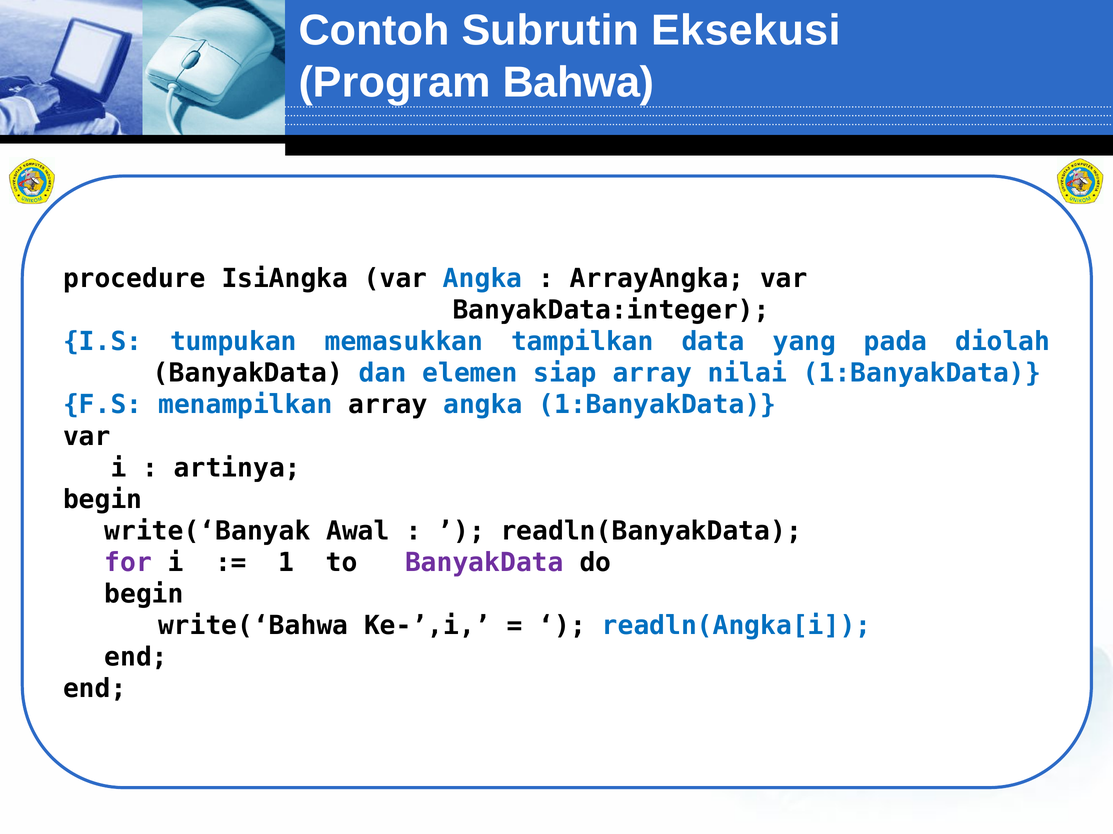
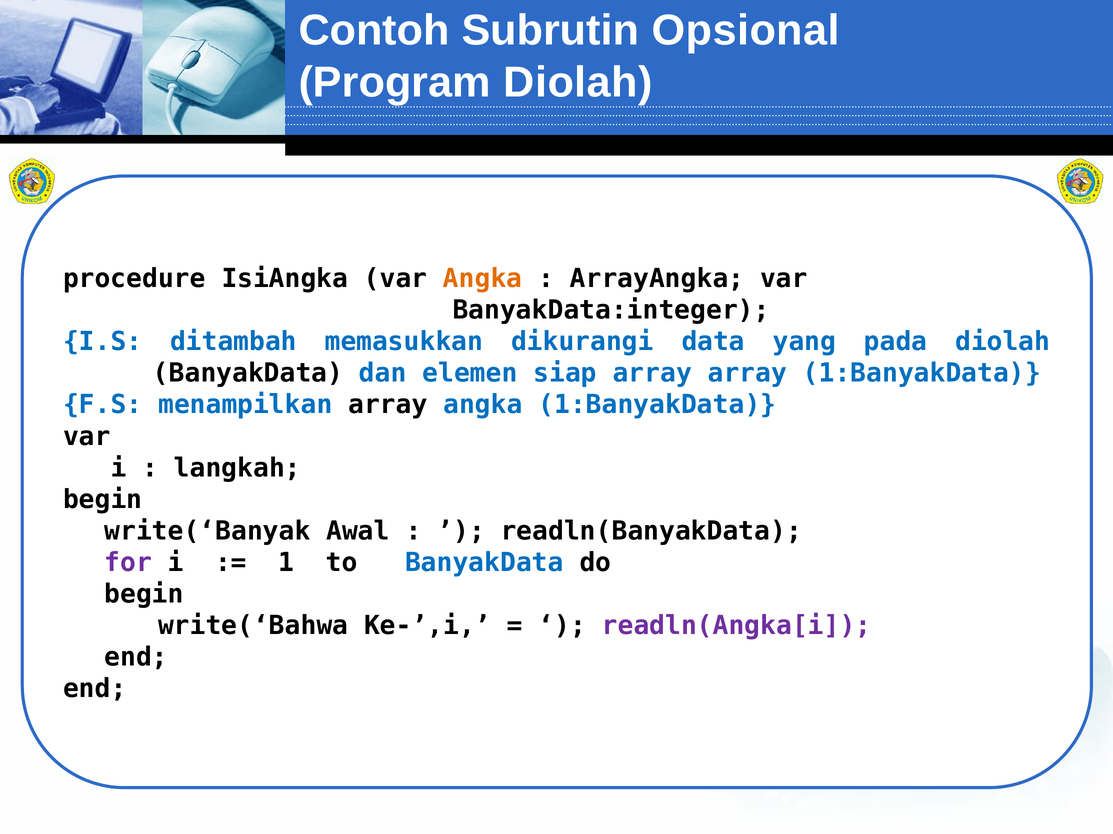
Eksekusi: Eksekusi -> Opsional
Program Bahwa: Bahwa -> Diolah
Angka at (483, 279) colour: blue -> orange
tumpukan: tumpukan -> ditambah
tampilkan: tampilkan -> dikurangi
array nilai: nilai -> array
artinya: artinya -> langkah
BanyakData at (484, 563) colour: purple -> blue
readln(Angka[i colour: blue -> purple
